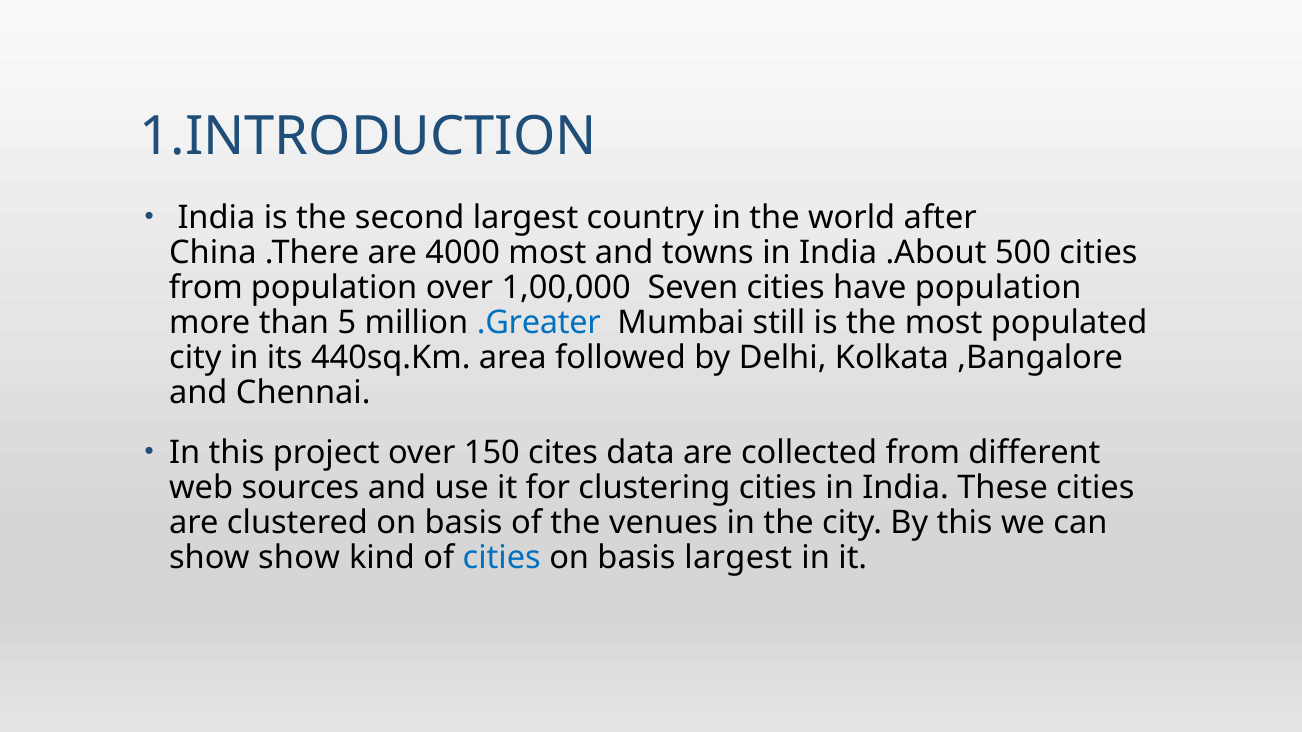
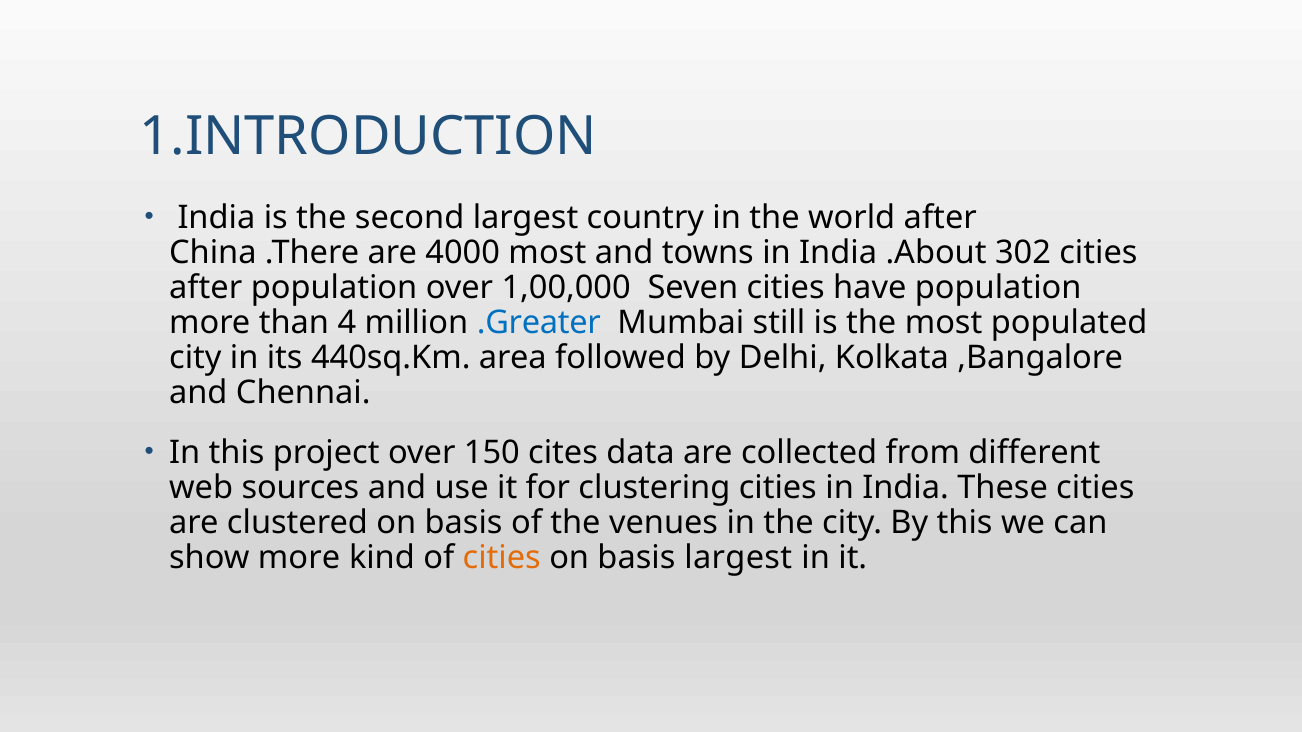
500: 500 -> 302
from at (206, 288): from -> after
5: 5 -> 4
show show: show -> more
cities at (502, 558) colour: blue -> orange
